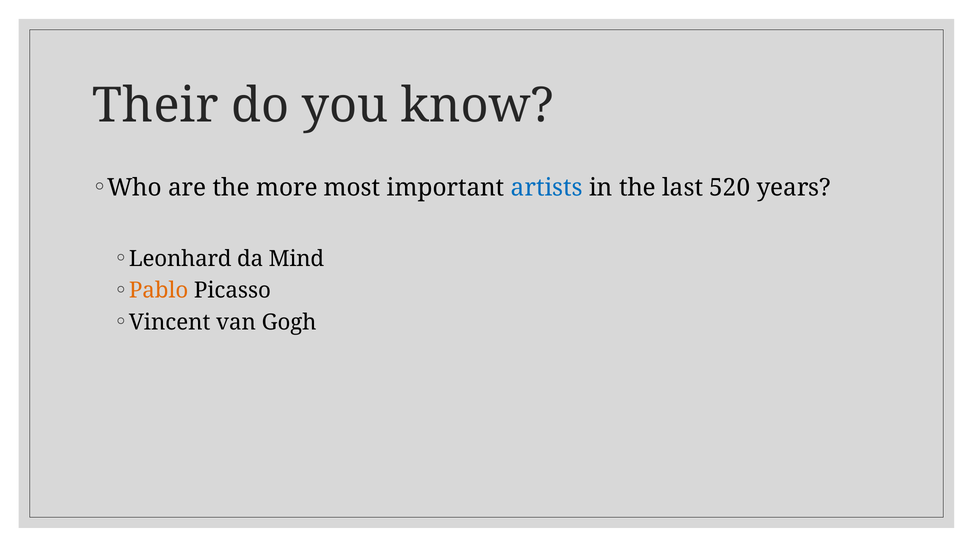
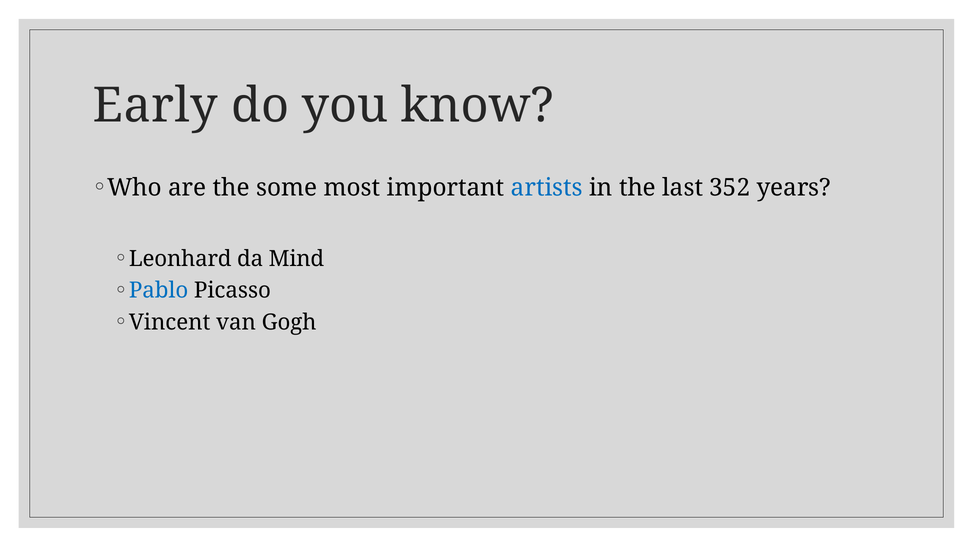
Their: Their -> Early
more: more -> some
520: 520 -> 352
Pablo colour: orange -> blue
